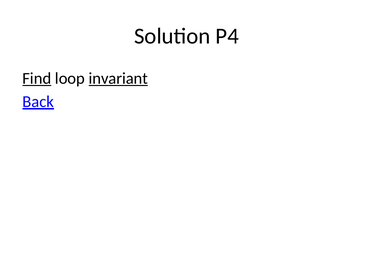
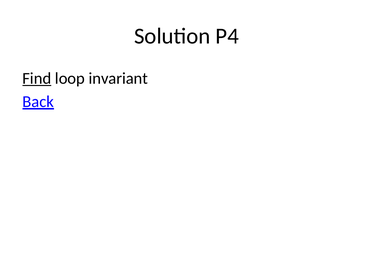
invariant underline: present -> none
